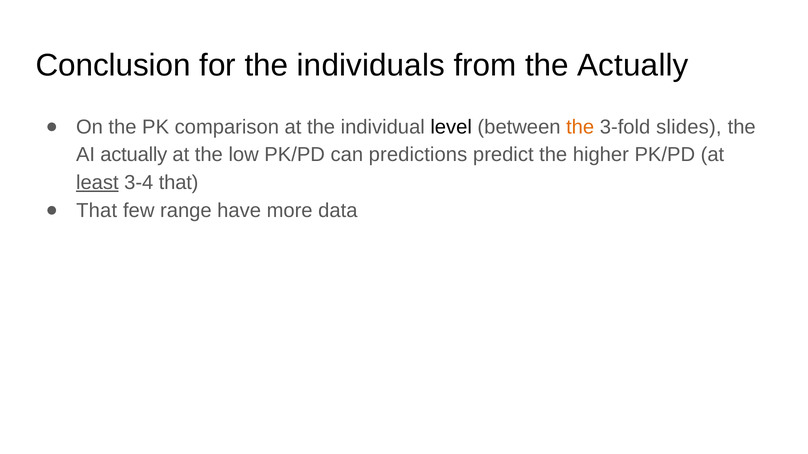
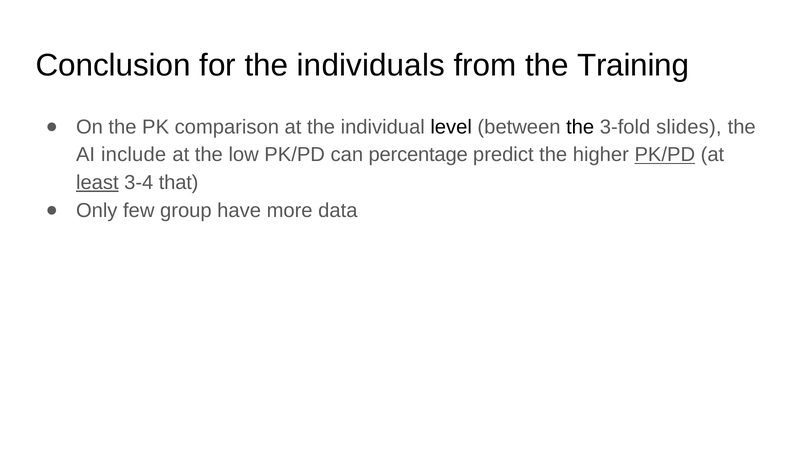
the Actually: Actually -> Training
the at (580, 127) colour: orange -> black
AI actually: actually -> include
predictions: predictions -> percentage
PK/PD at (665, 155) underline: none -> present
That at (97, 211): That -> Only
range: range -> group
